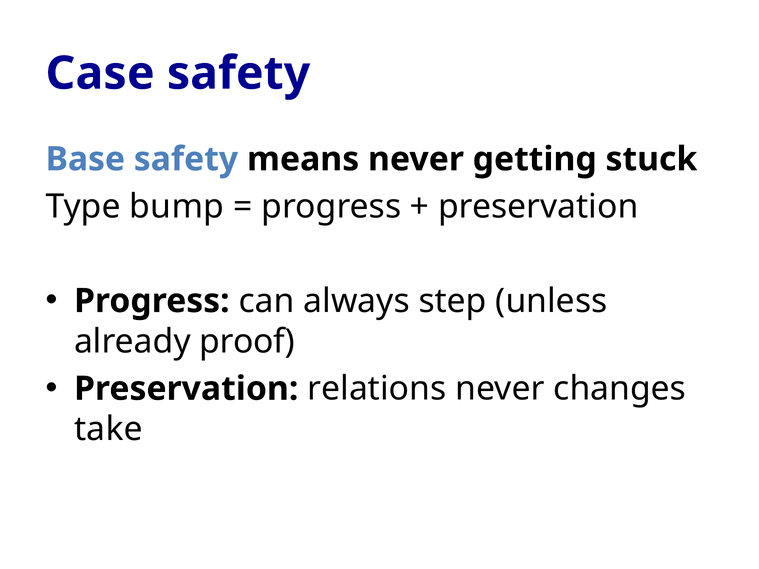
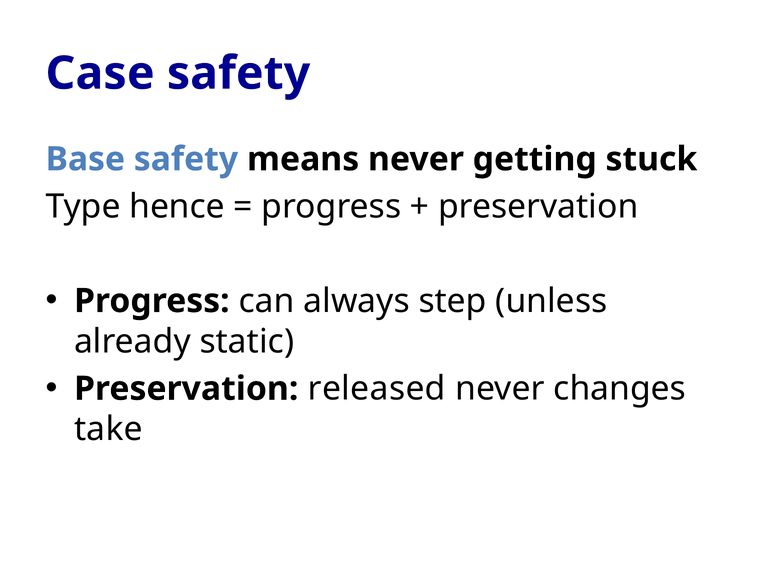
bump: bump -> hence
proof: proof -> static
relations: relations -> released
